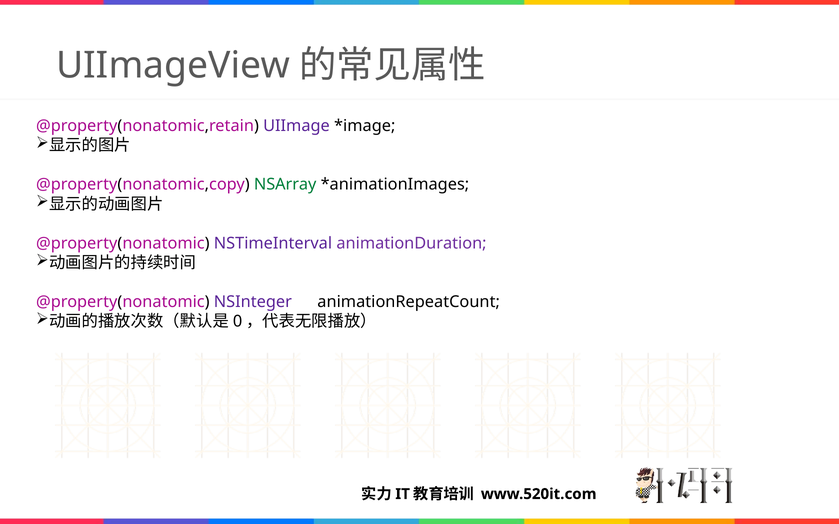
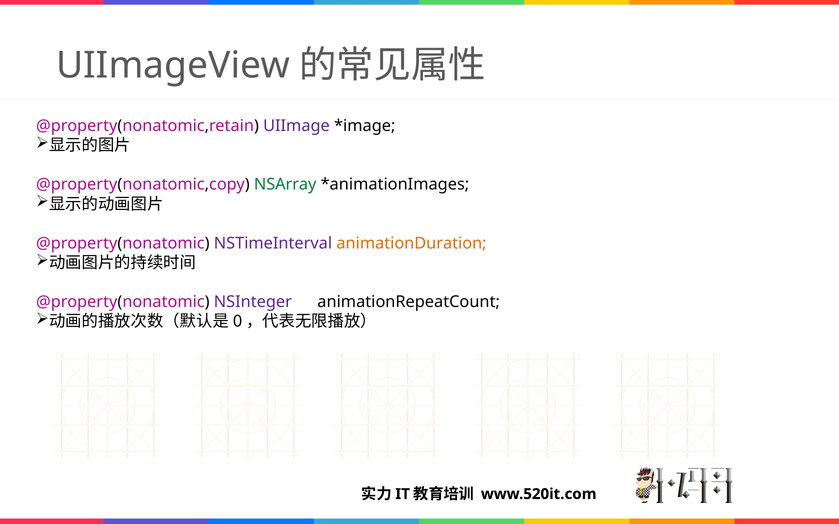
animationDuration colour: purple -> orange
